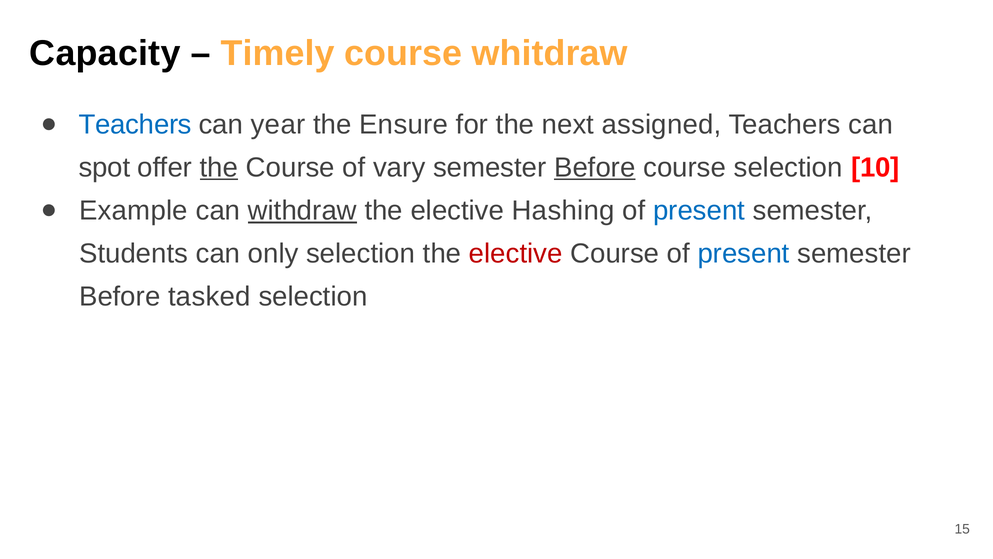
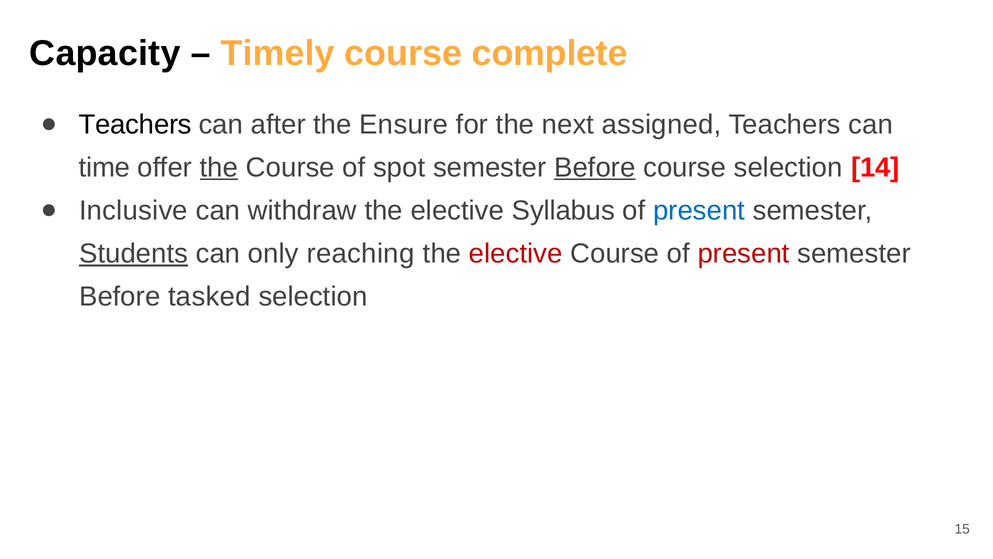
whitdraw: whitdraw -> complete
Teachers at (135, 124) colour: blue -> black
year: year -> after
spot: spot -> time
vary: vary -> spot
10: 10 -> 14
Example: Example -> Inclusive
withdraw underline: present -> none
Hashing: Hashing -> Syllabus
Students underline: none -> present
only selection: selection -> reaching
present at (744, 253) colour: blue -> red
